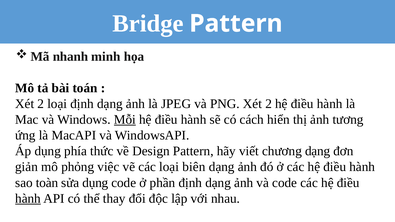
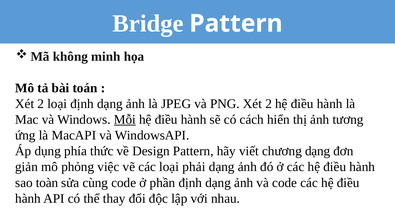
nhanh: nhanh -> không
biên: biên -> phải
sửa dụng: dụng -> cùng
hành at (28, 199) underline: present -> none
